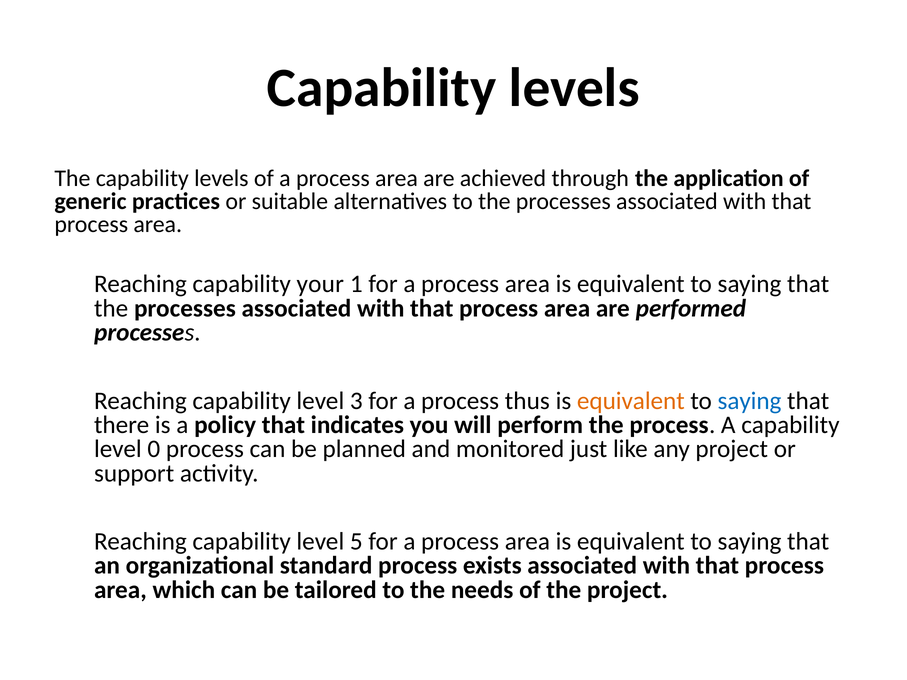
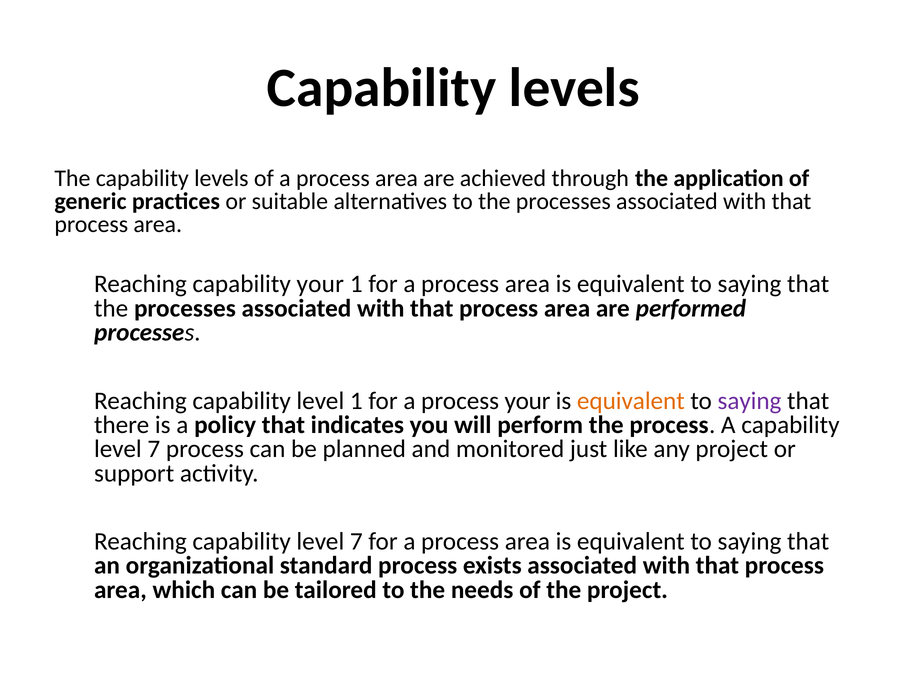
level 3: 3 -> 1
process thus: thus -> your
saying at (750, 401) colour: blue -> purple
0 at (154, 449): 0 -> 7
Reaching capability level 5: 5 -> 7
